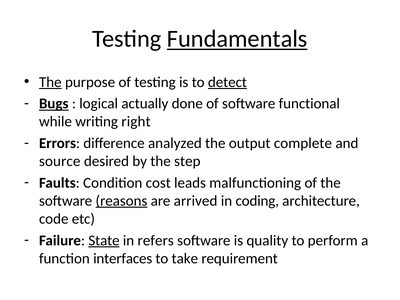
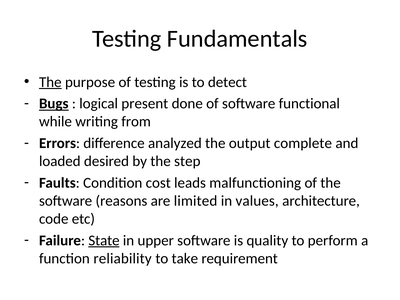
Fundamentals underline: present -> none
detect underline: present -> none
actually: actually -> present
right: right -> from
source: source -> loaded
reasons underline: present -> none
arrived: arrived -> limited
coding: coding -> values
refers: refers -> upper
interfaces: interfaces -> reliability
